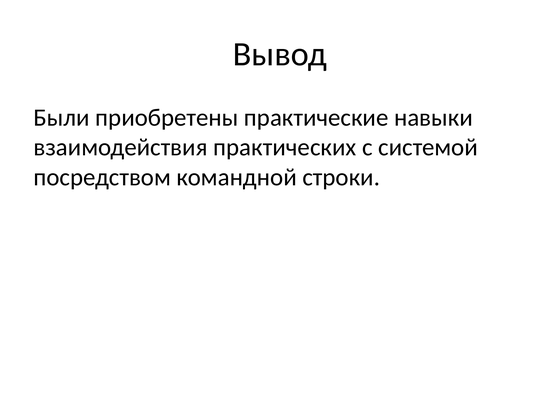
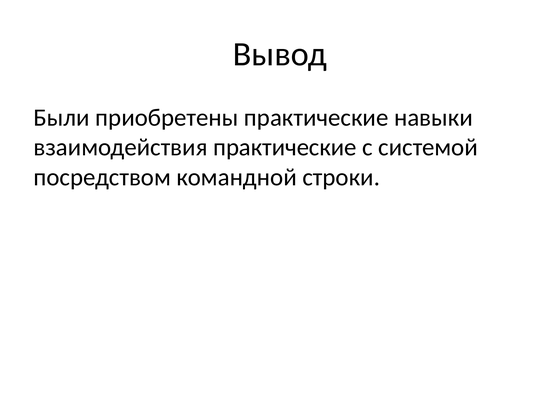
взаимодействия практических: практических -> практические
